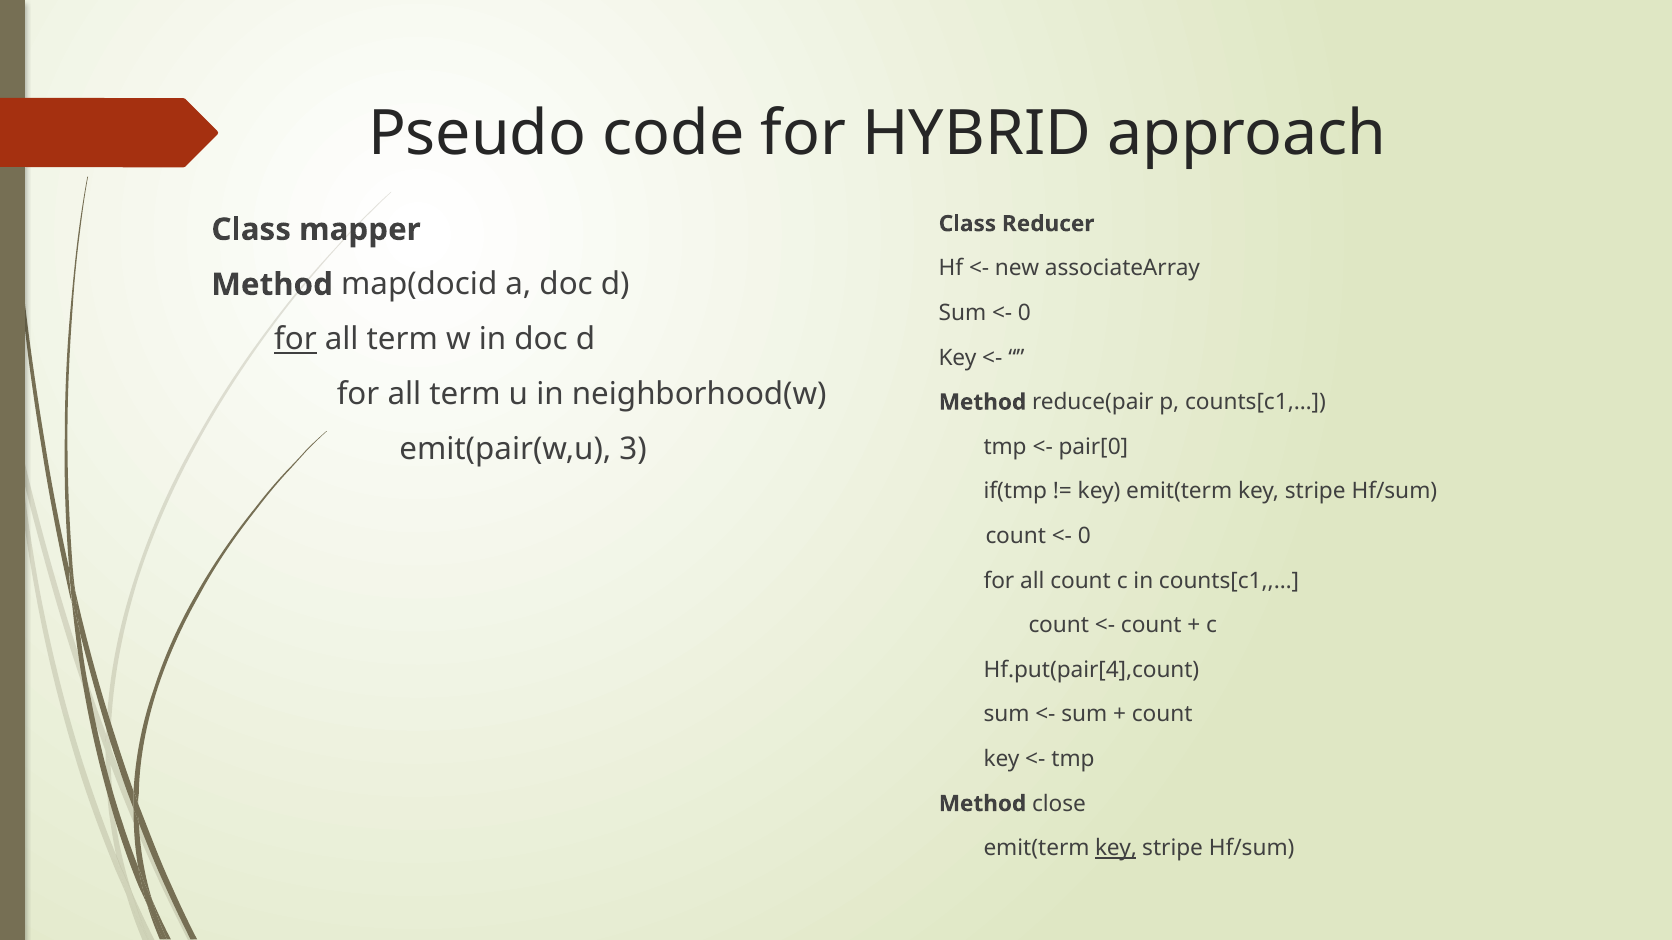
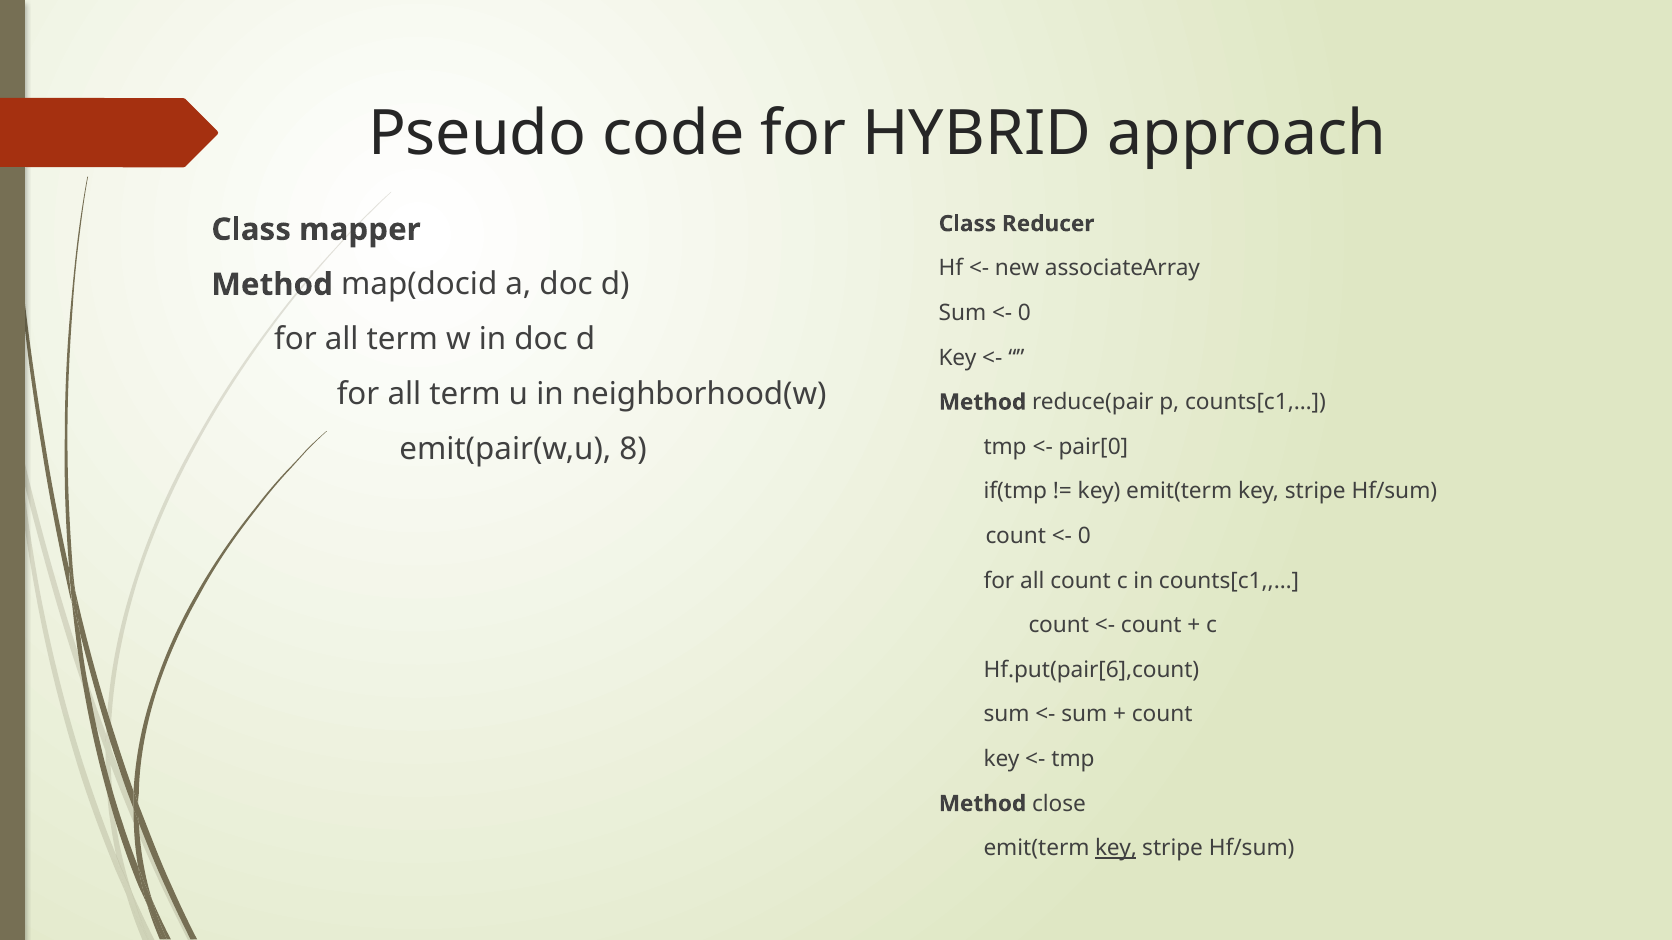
for at (295, 340) underline: present -> none
3: 3 -> 8
Hf.put(pair[4],count: Hf.put(pair[4],count -> Hf.put(pair[6],count
